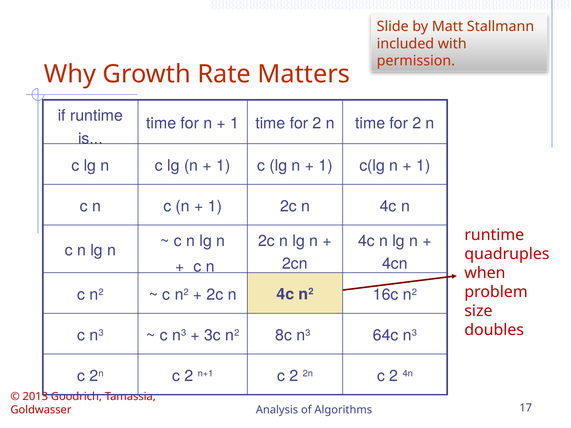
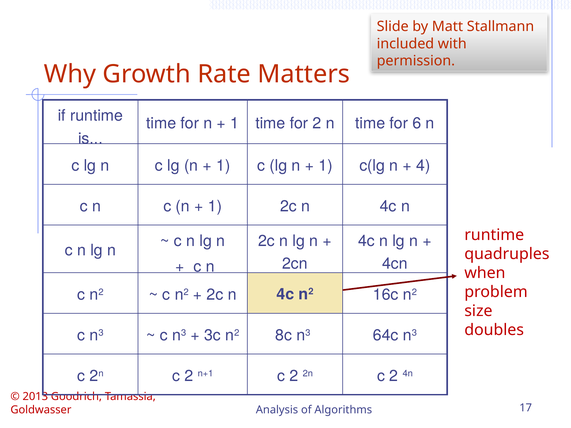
n time for 2: 2 -> 6
1 at (423, 166): 1 -> 4
